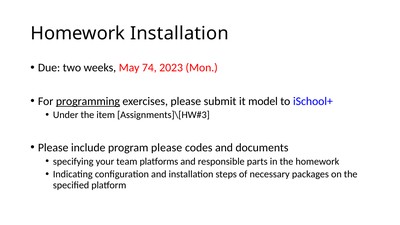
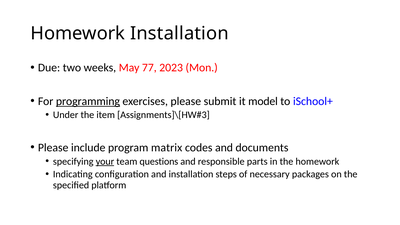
74: 74 -> 77
program please: please -> matrix
your underline: none -> present
platforms: platforms -> questions
